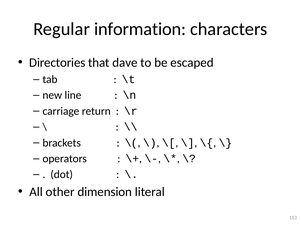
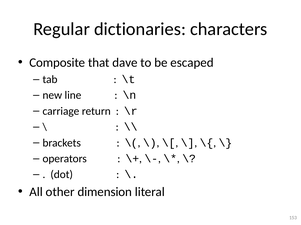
information: information -> dictionaries
Directories: Directories -> Composite
